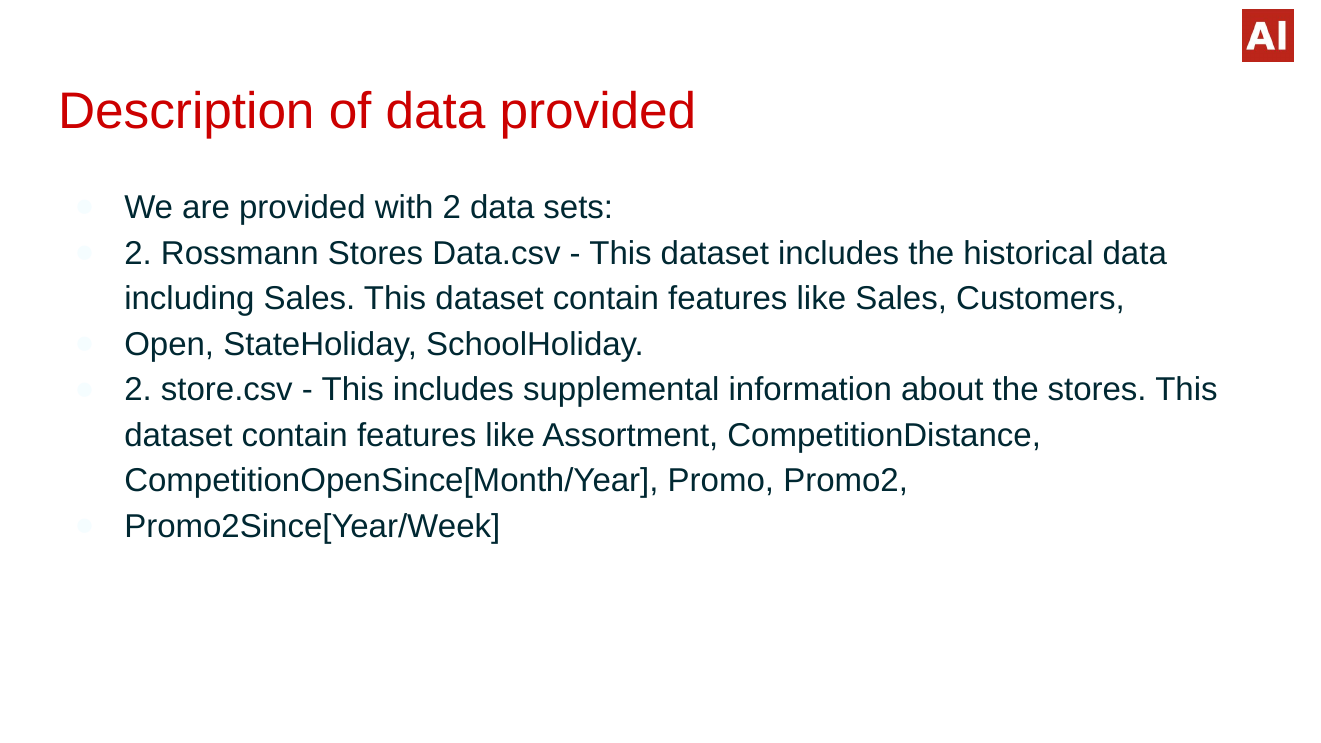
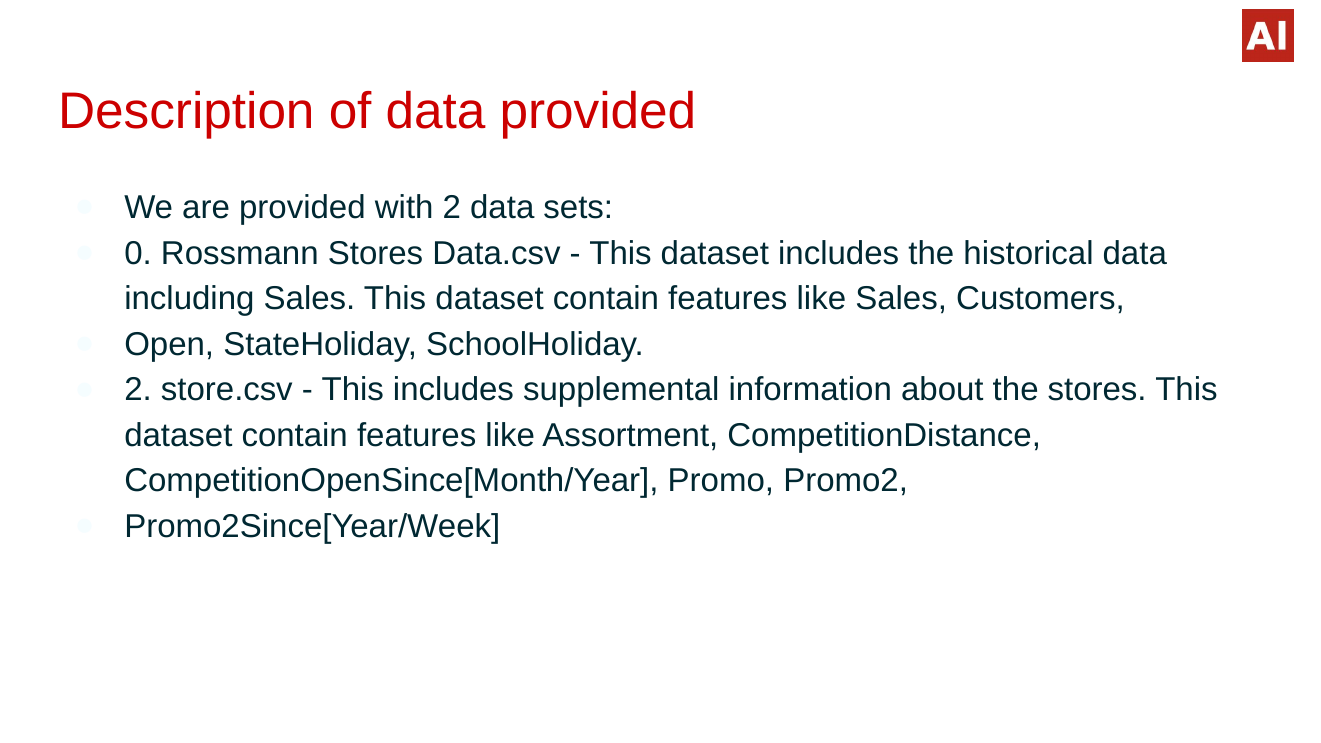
2 at (138, 253): 2 -> 0
